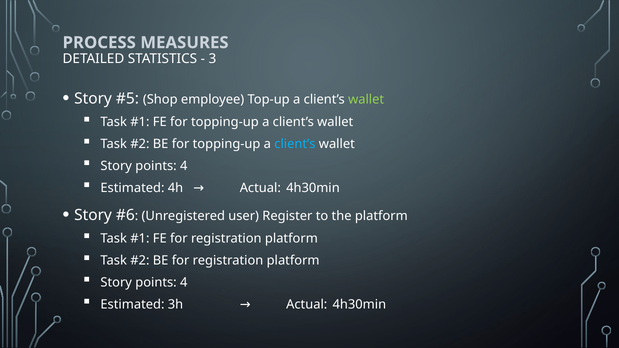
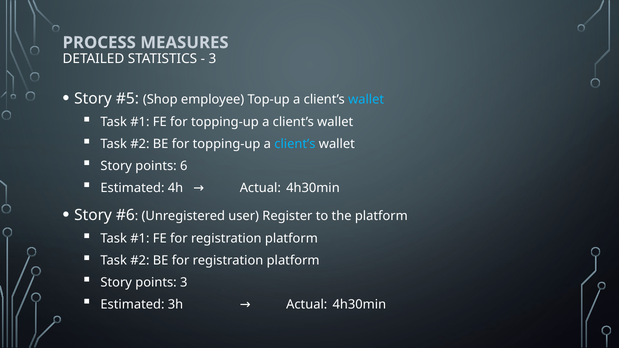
wallet at (366, 100) colour: light green -> light blue
4 at (184, 166): 4 -> 6
4 at (184, 283): 4 -> 3
